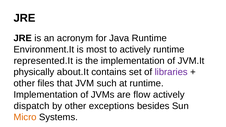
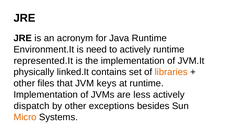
most: most -> need
about.It: about.It -> linked.It
libraries colour: purple -> orange
such: such -> keys
flow: flow -> less
